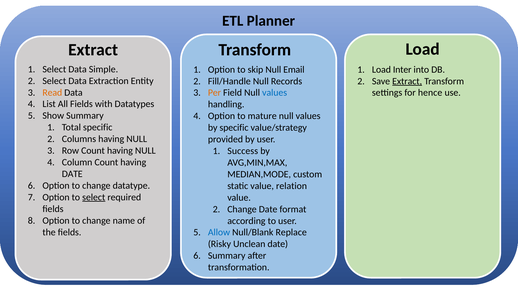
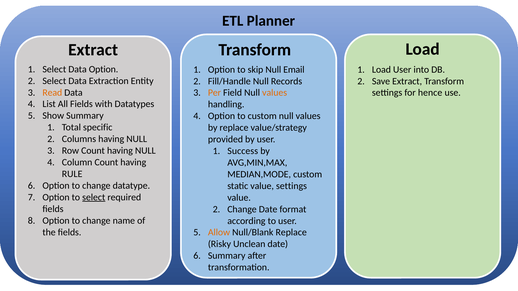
Data Simple: Simple -> Option
Load Inter: Inter -> User
Extract at (407, 81) underline: present -> none
values at (275, 93) colour: blue -> orange
to mature: mature -> custom
by specific: specific -> replace
DATE at (72, 174): DATE -> RULE
value relation: relation -> settings
Allow colour: blue -> orange
